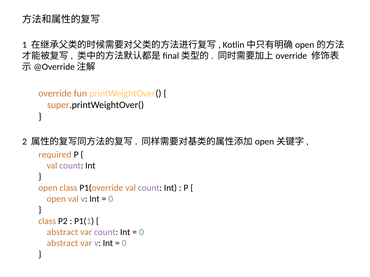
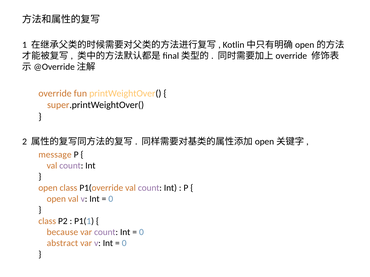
required: required -> message
abstract at (62, 232): abstract -> because
